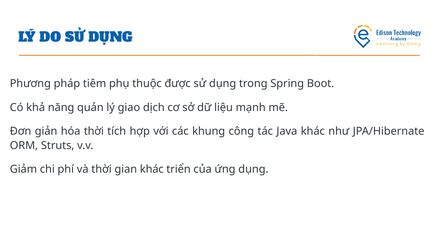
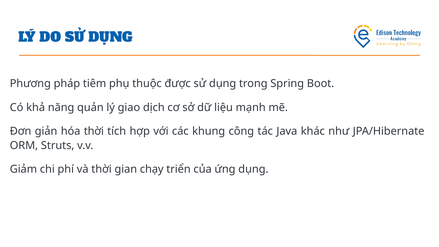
gian khác: khác -> chạy
